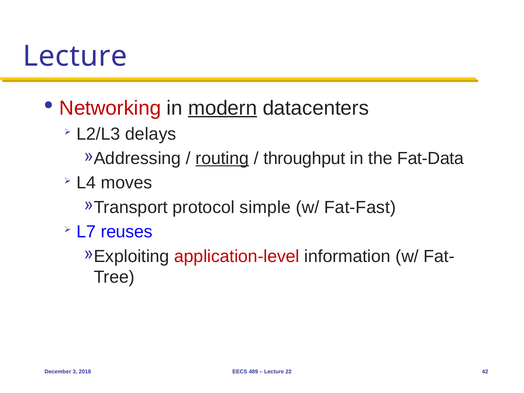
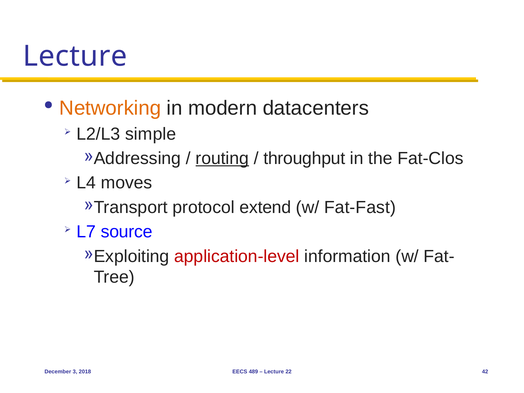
Networking colour: red -> orange
modern underline: present -> none
delays: delays -> simple
Fat-Data: Fat-Data -> Fat-Clos
simple: simple -> extend
reuses: reuses -> source
